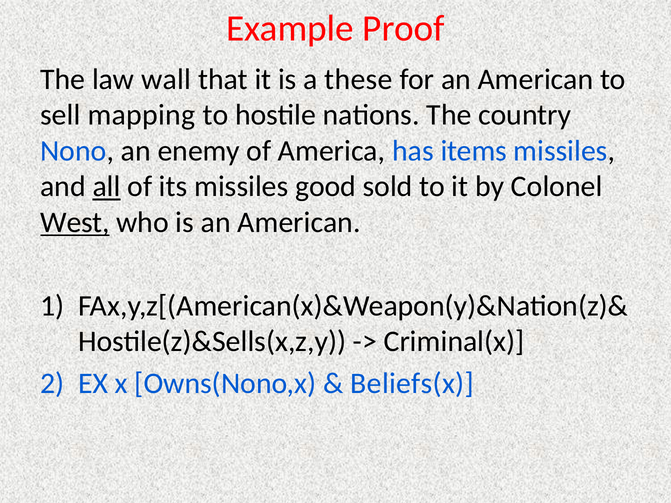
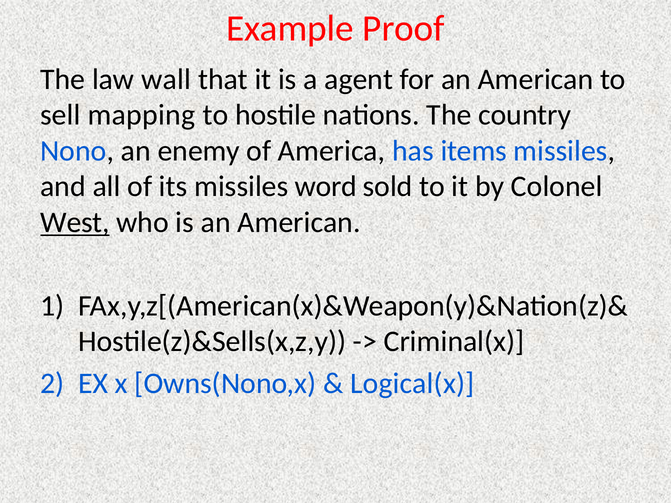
these: these -> agent
all underline: present -> none
good: good -> word
Beliefs(x: Beliefs(x -> Logical(x
